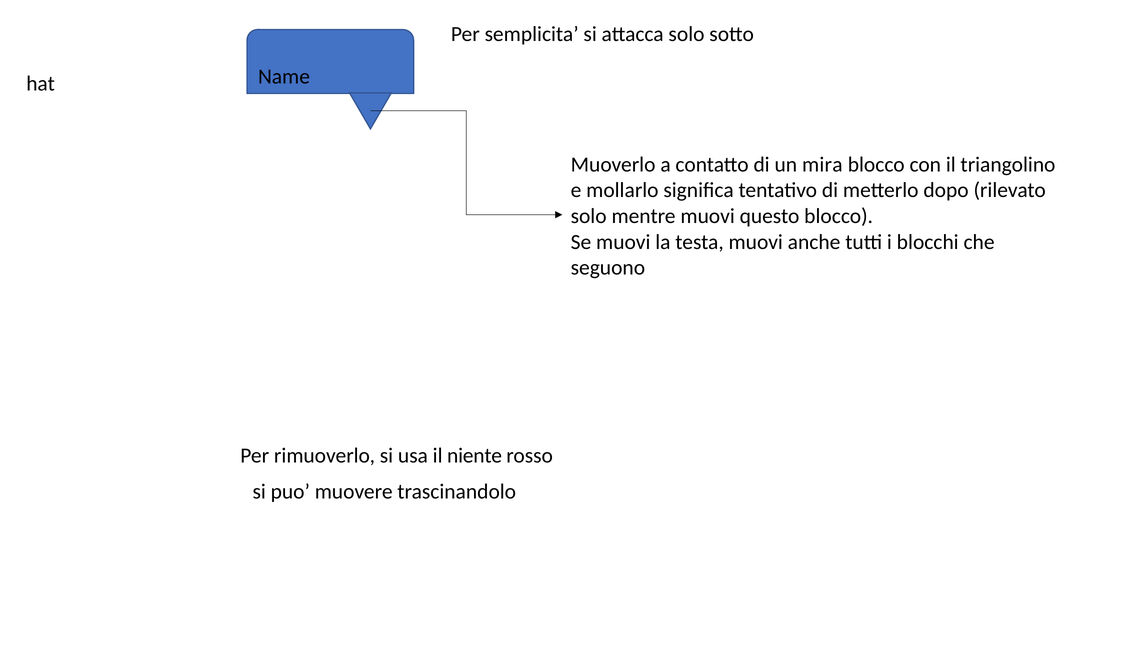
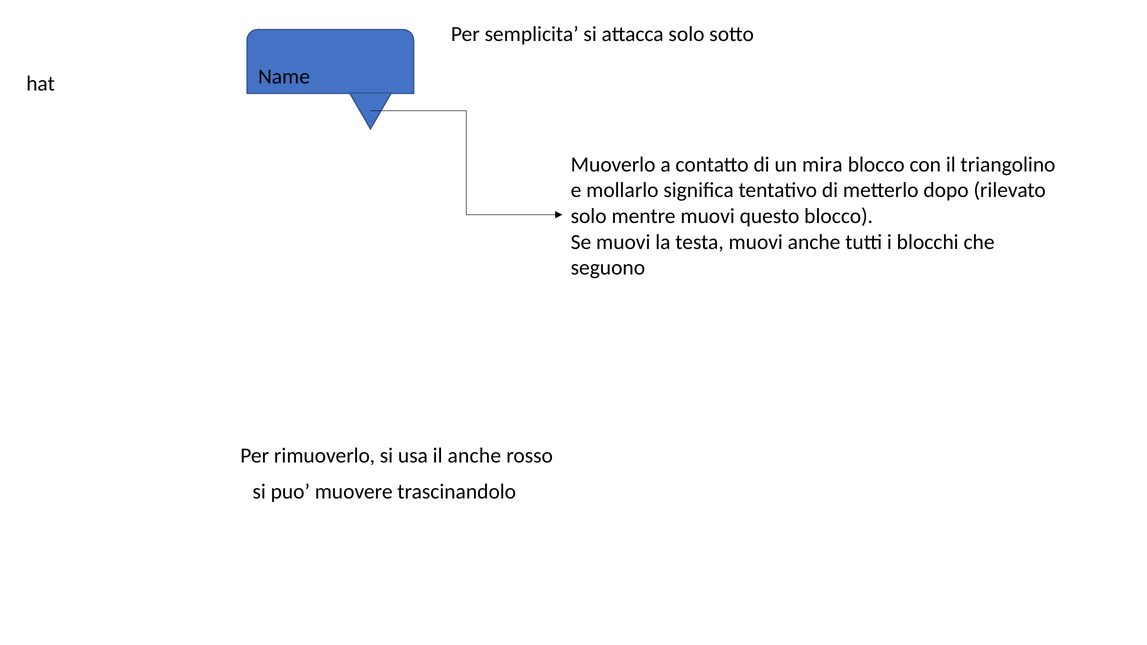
il niente: niente -> anche
